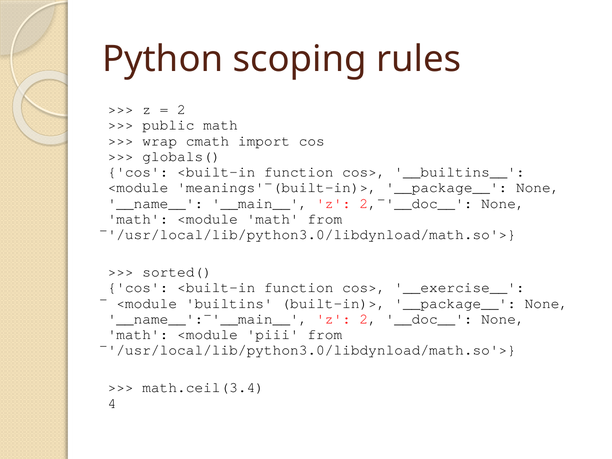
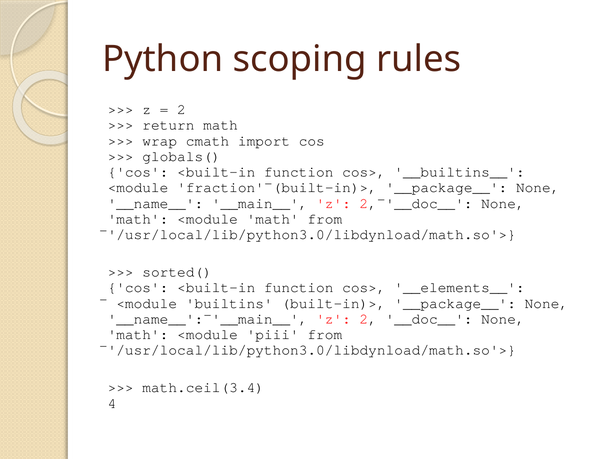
public: public -> return
meanings: meanings -> fraction
__exercise__: __exercise__ -> __elements__
